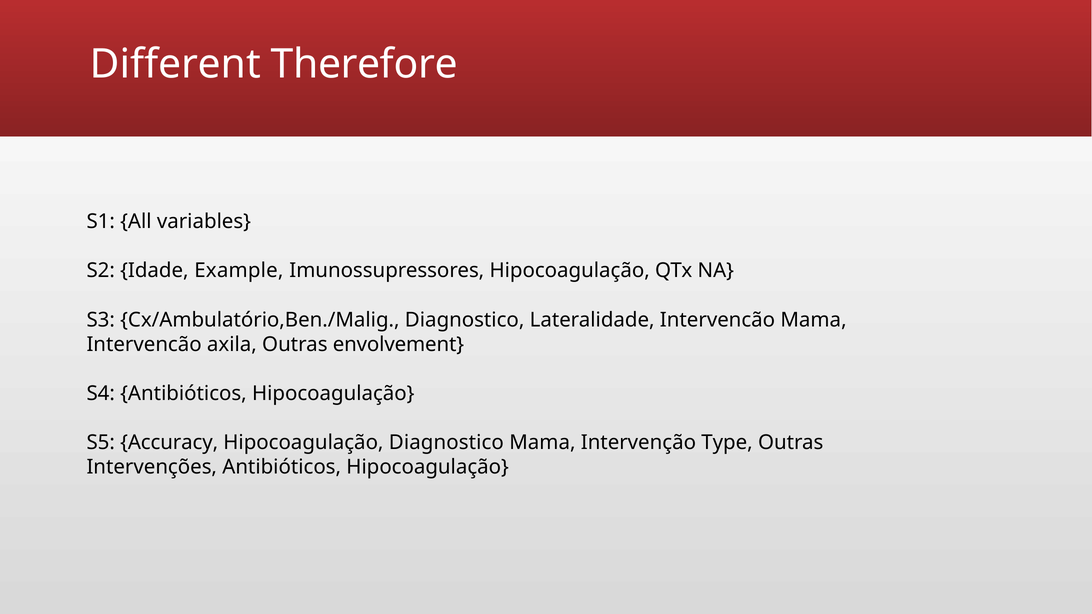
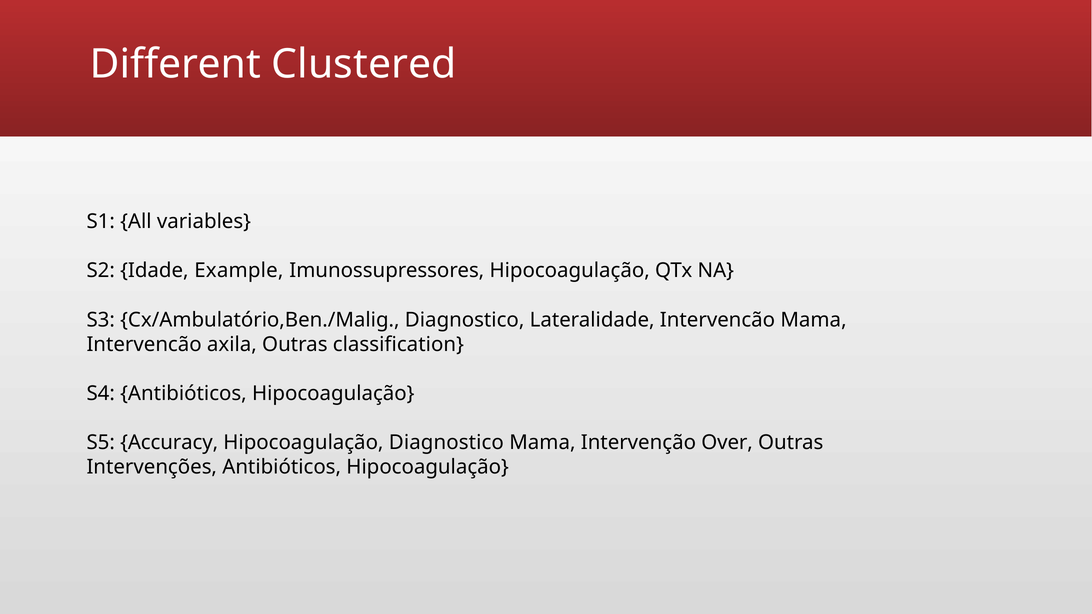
Therefore: Therefore -> Clustered
envolvement: envolvement -> classification
Type: Type -> Over
